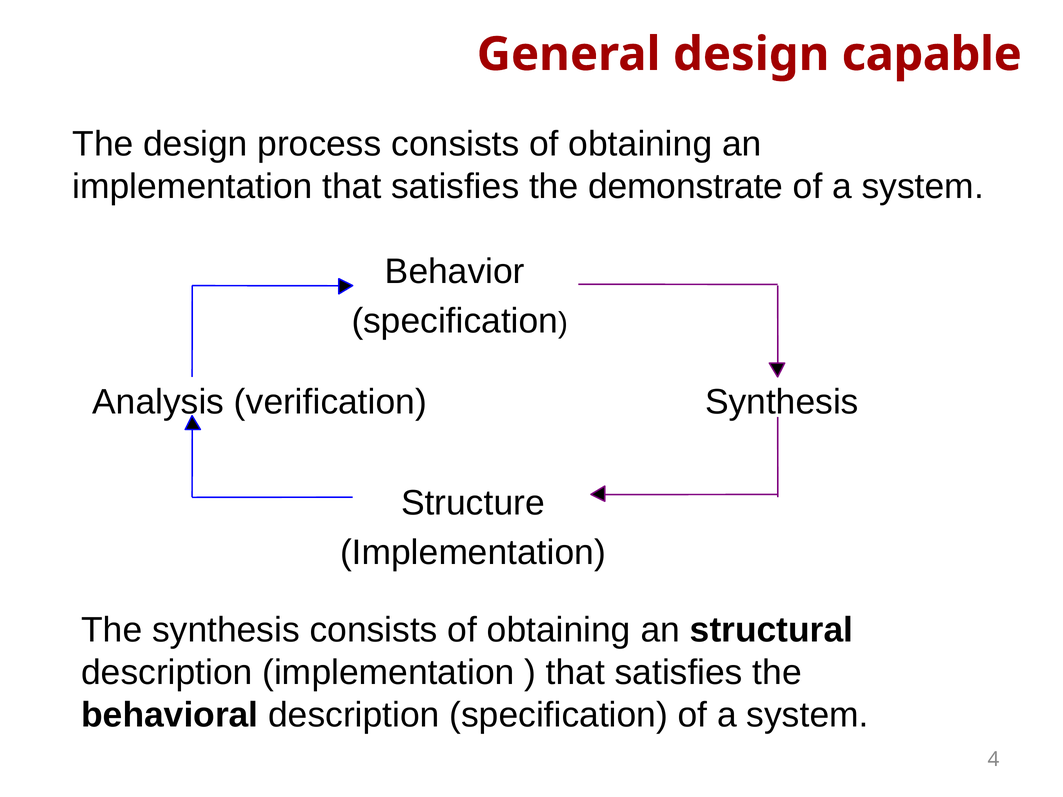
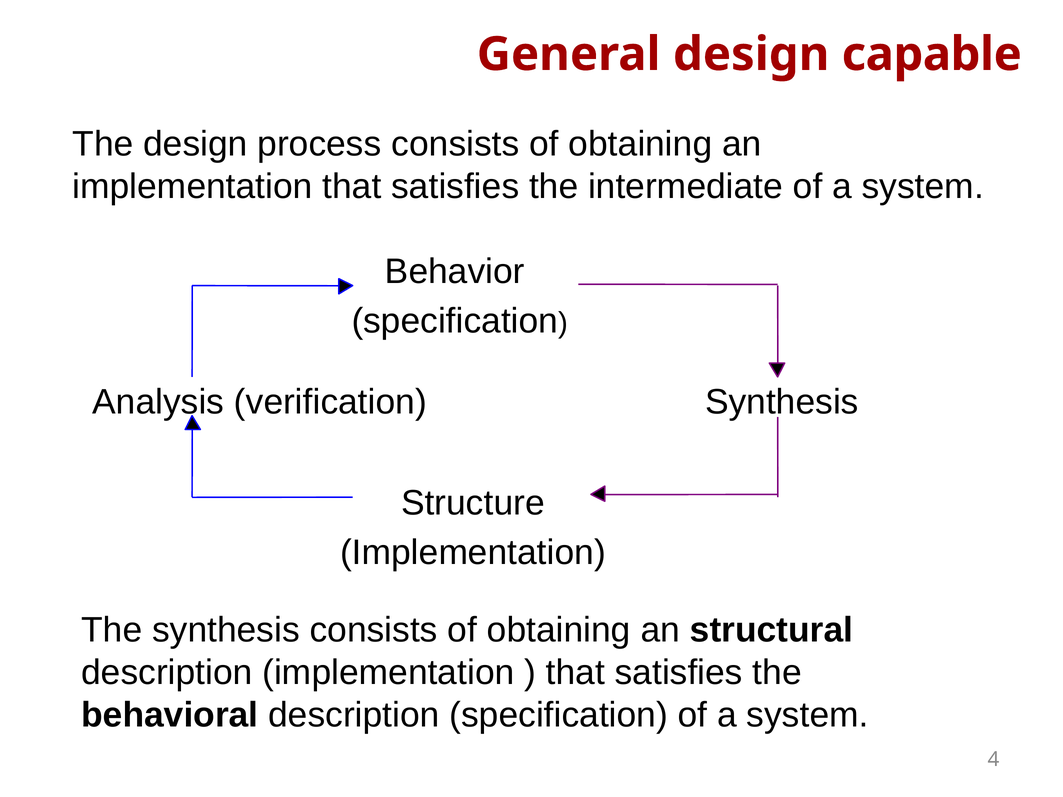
demonstrate: demonstrate -> intermediate
